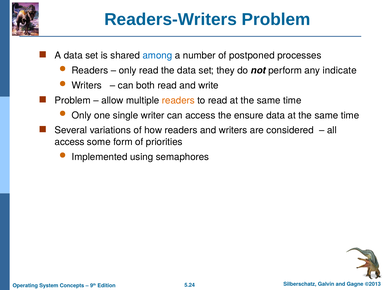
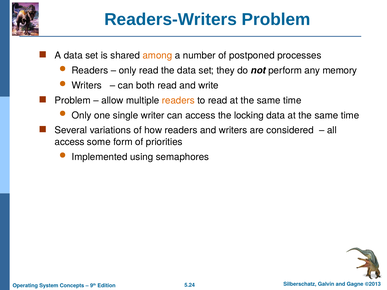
among colour: blue -> orange
indicate: indicate -> memory
ensure: ensure -> locking
